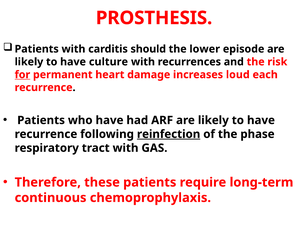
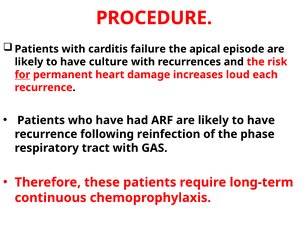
PROSTHESIS: PROSTHESIS -> PROCEDURE
should: should -> failure
lower: lower -> apical
reinfection underline: present -> none
